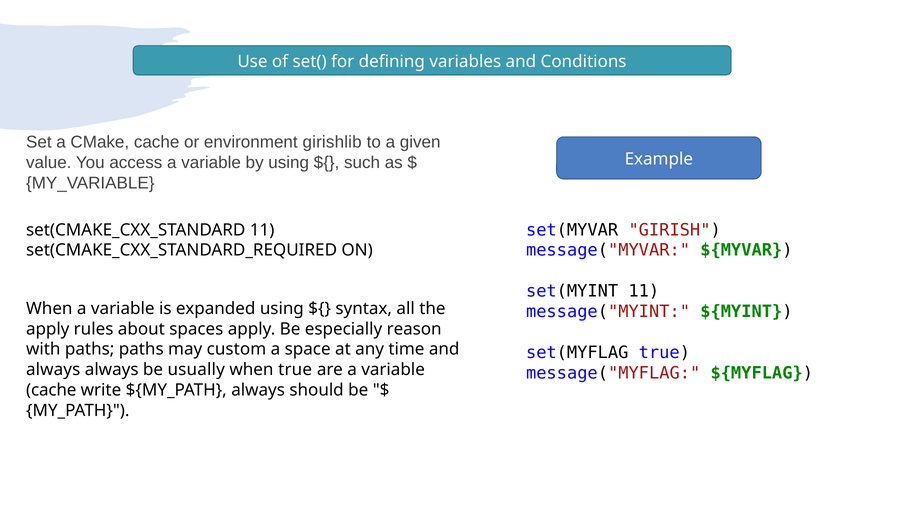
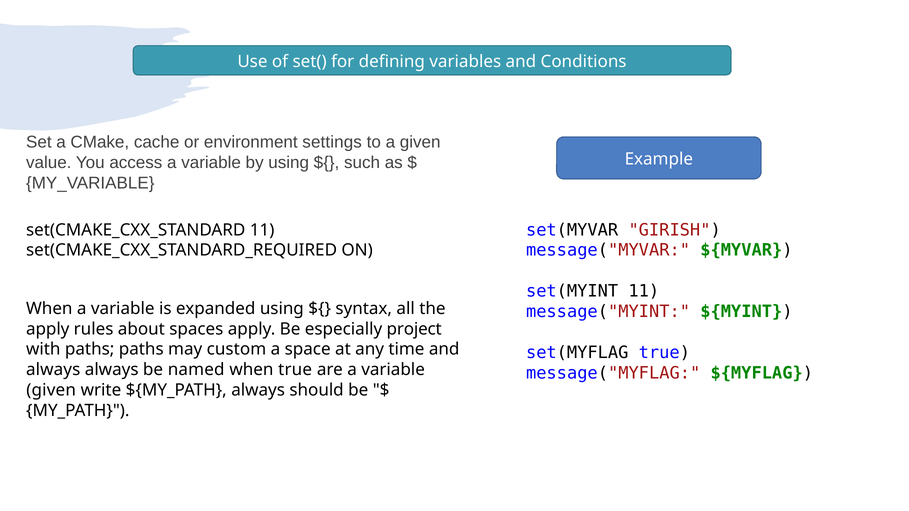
girishlib: girishlib -> settings
reason: reason -> project
usually: usually -> named
cache at (51, 390): cache -> given
